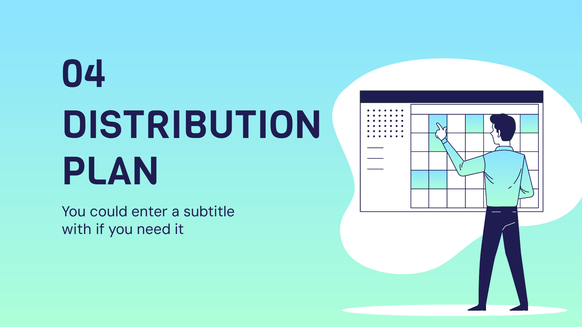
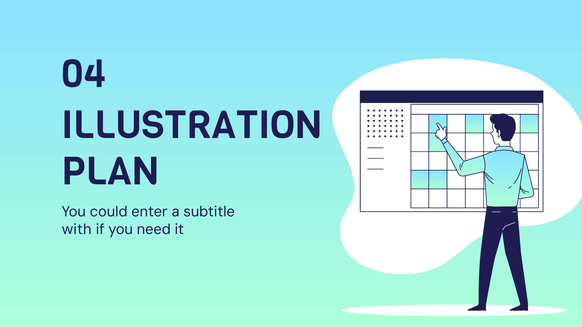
DISTRIBUTION: DISTRIBUTION -> ILLUSTRATION
